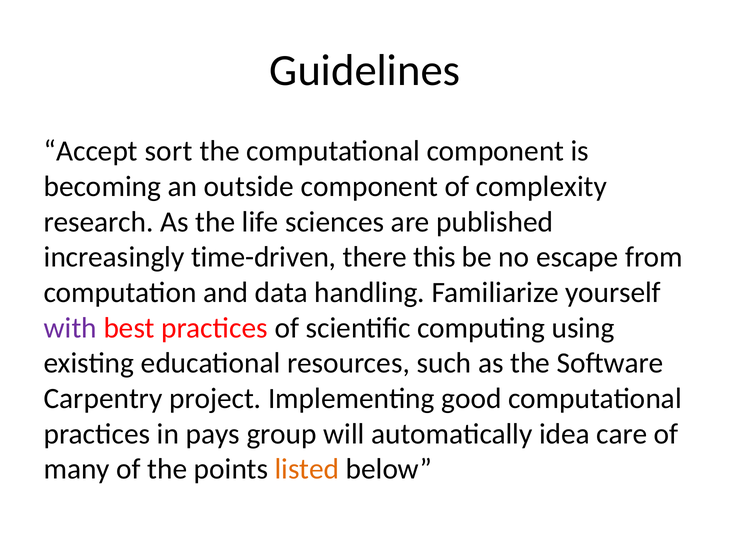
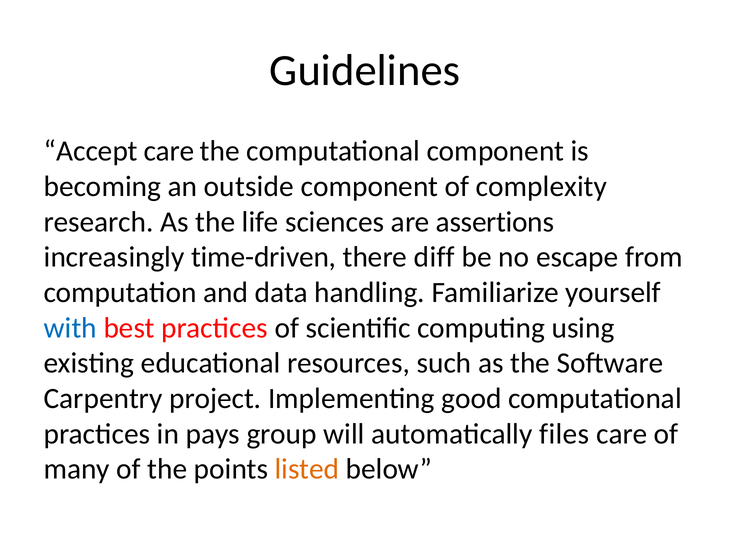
Accept sort: sort -> care
published: published -> assertions
this: this -> diff
with colour: purple -> blue
idea: idea -> files
